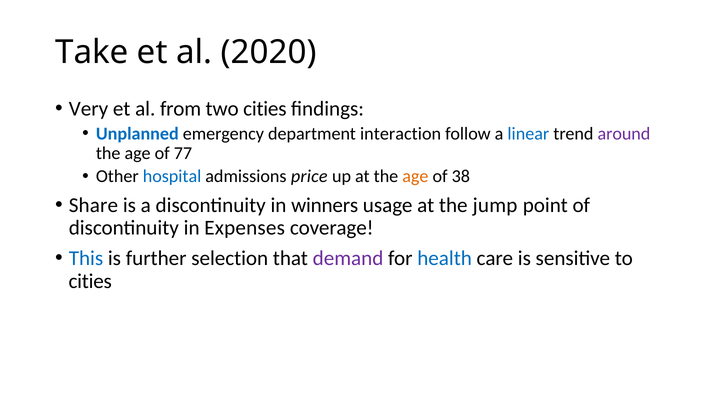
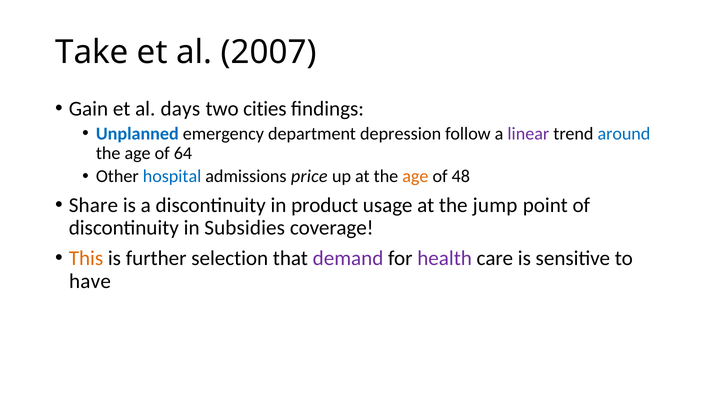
2020: 2020 -> 2007
Very: Very -> Gain
from: from -> days
interaction: interaction -> depression
linear colour: blue -> purple
around colour: purple -> blue
77: 77 -> 64
38: 38 -> 48
winners: winners -> product
Expenses: Expenses -> Subsidies
This colour: blue -> orange
health colour: blue -> purple
cities at (90, 281): cities -> have
